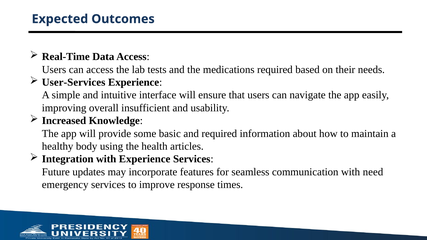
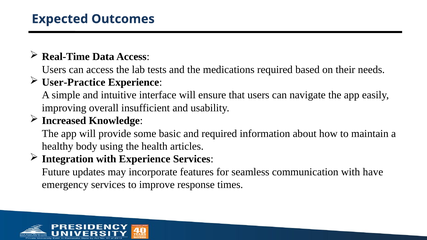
User-Services: User-Services -> User-Practice
need: need -> have
